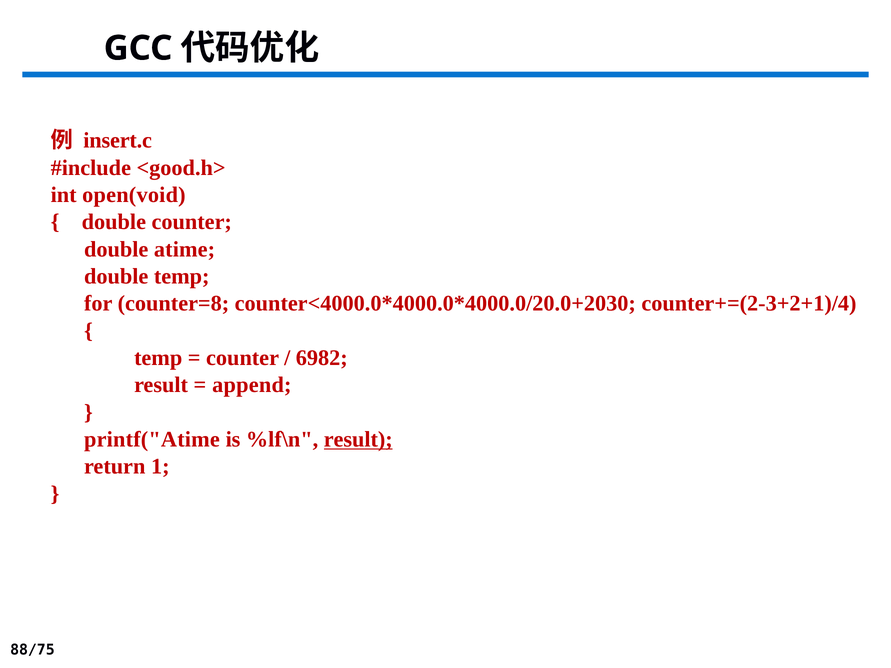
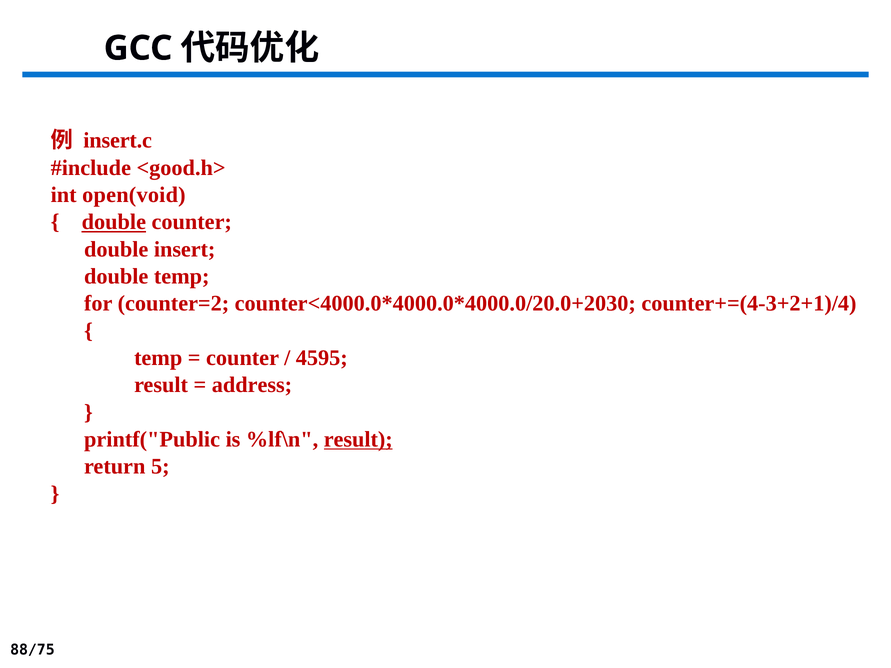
double at (114, 222) underline: none -> present
atime: atime -> insert
counter=8: counter=8 -> counter=2
counter+=(2-3+2+1)/4: counter+=(2-3+2+1)/4 -> counter+=(4-3+2+1)/4
6982: 6982 -> 4595
append: append -> address
printf("Atime: printf("Atime -> printf("Public
1: 1 -> 5
